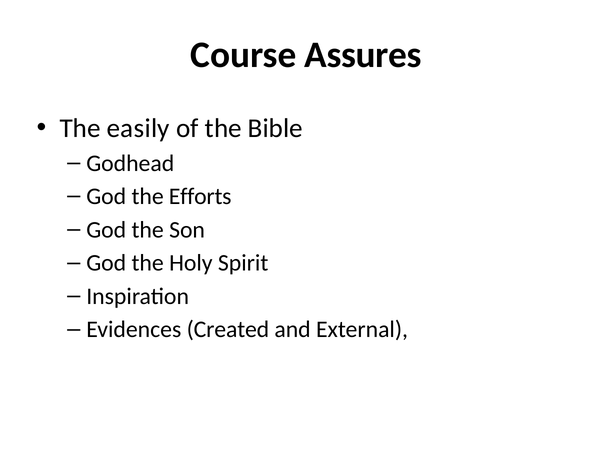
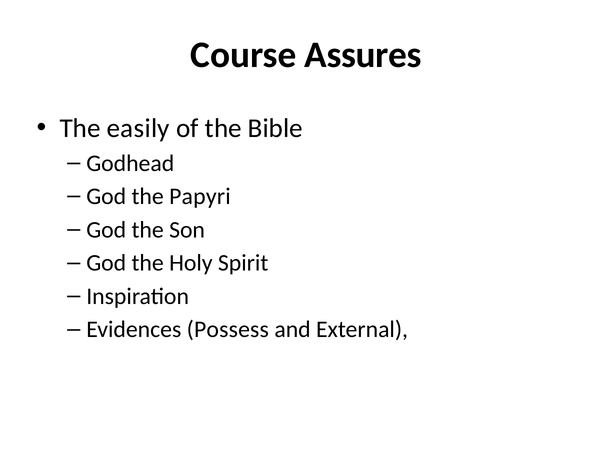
Efforts: Efforts -> Papyri
Created: Created -> Possess
